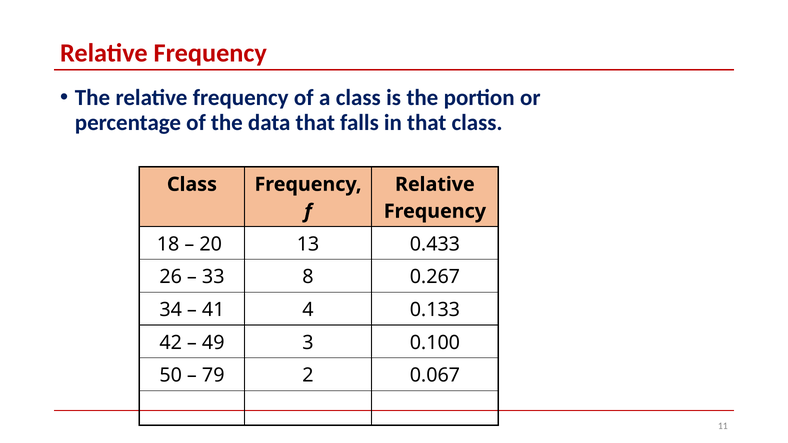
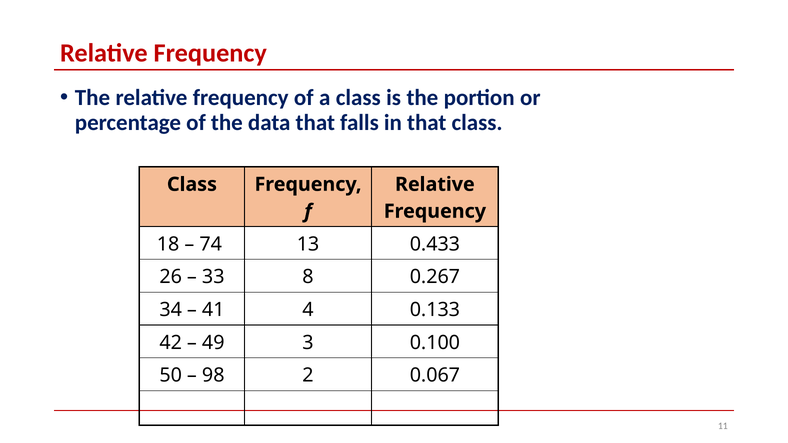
20: 20 -> 74
79: 79 -> 98
